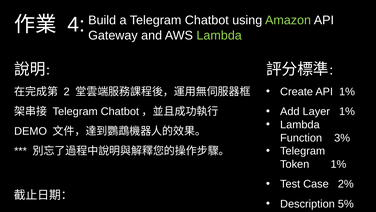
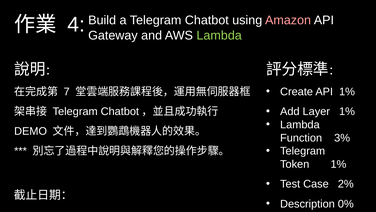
Amazon colour: light green -> pink
2: 2 -> 7
5%: 5% -> 0%
